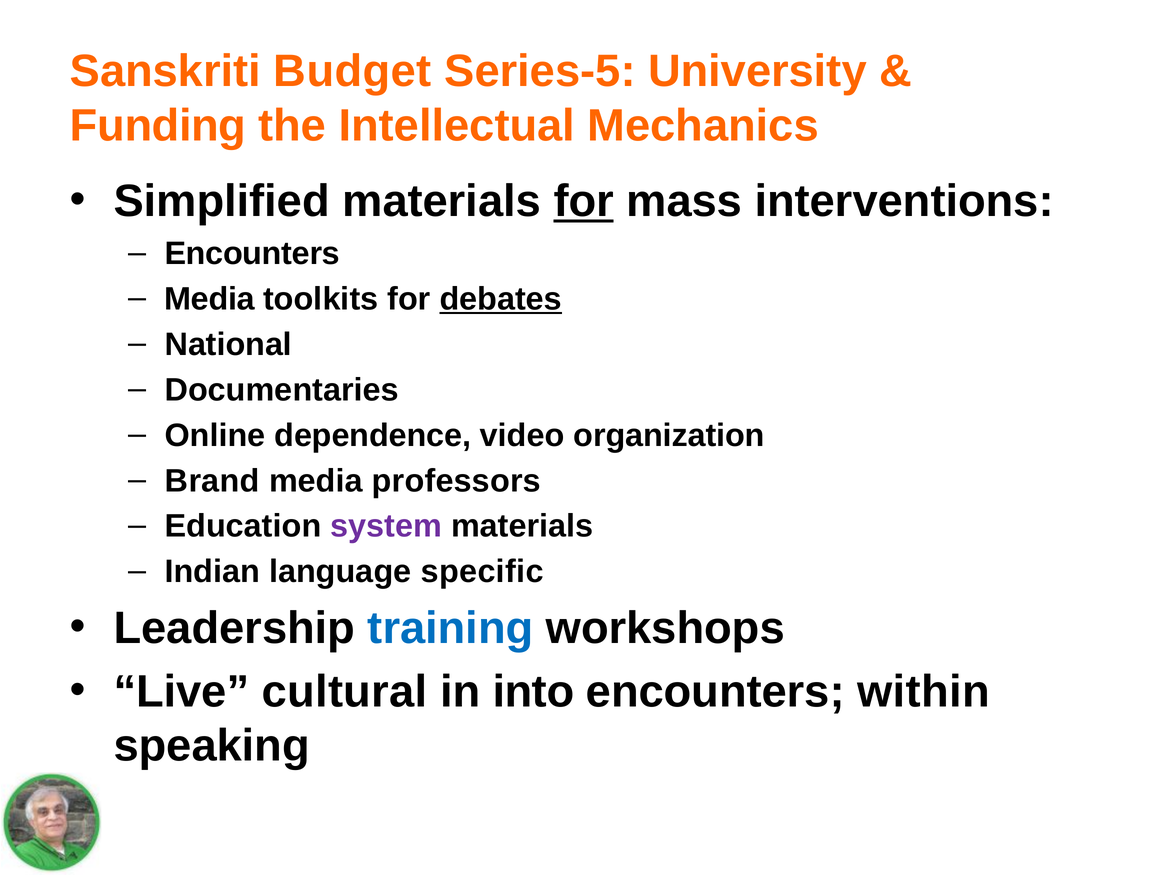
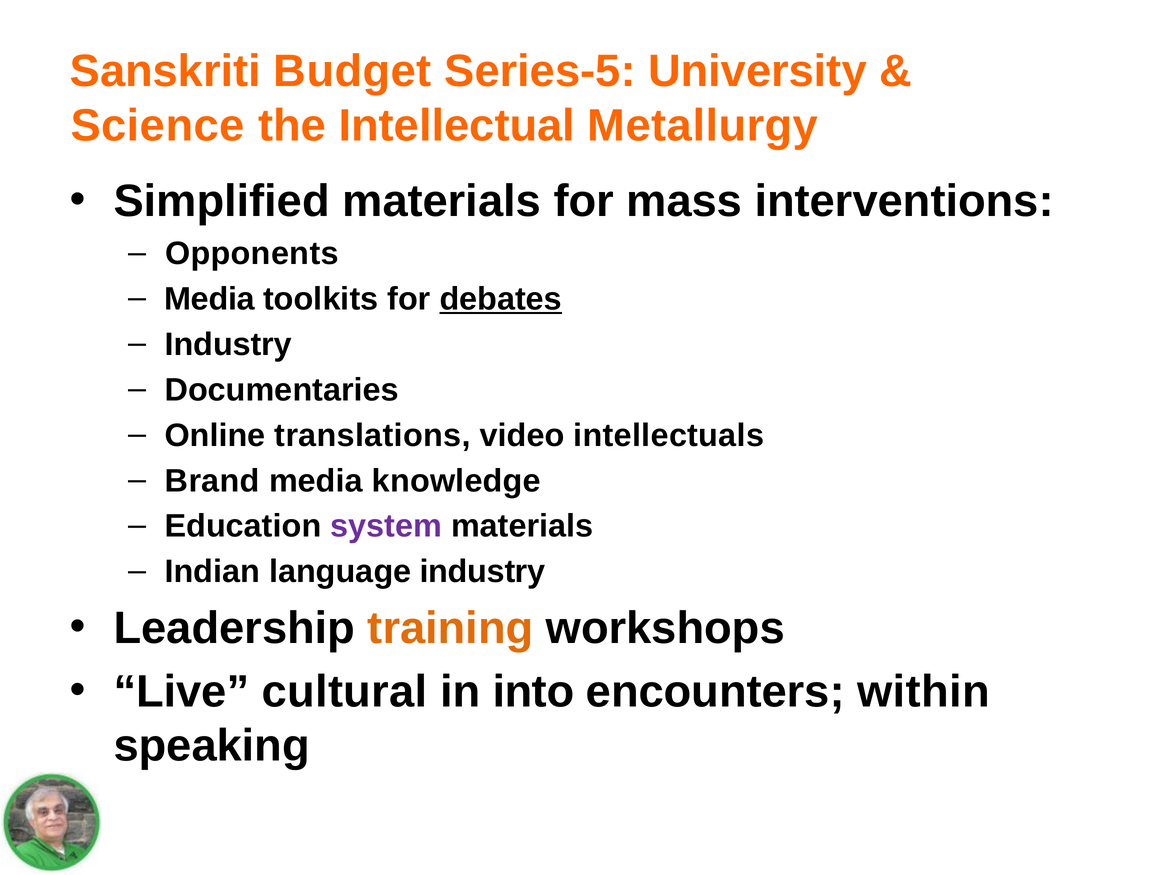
Funding: Funding -> Science
Mechanics: Mechanics -> Metallurgy
for at (584, 201) underline: present -> none
Encounters at (252, 254): Encounters -> Opponents
National at (228, 344): National -> Industry
dependence: dependence -> translations
organization: organization -> intellectuals
professors: professors -> knowledge
language specific: specific -> industry
training colour: blue -> orange
